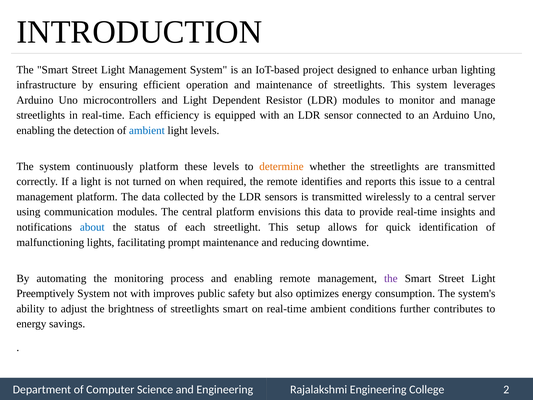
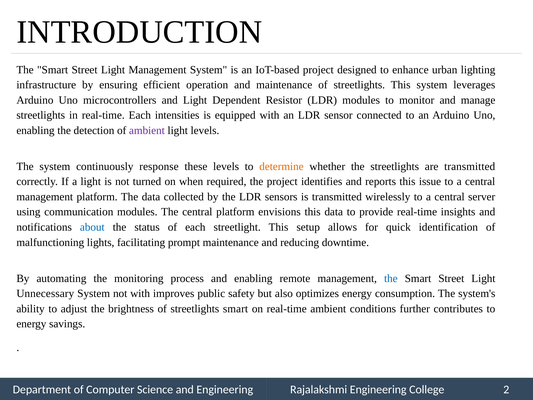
efficiency: efficiency -> intensities
ambient at (147, 130) colour: blue -> purple
continuously platform: platform -> response
the remote: remote -> project
the at (391, 278) colour: purple -> blue
Preemptively: Preemptively -> Unnecessary
